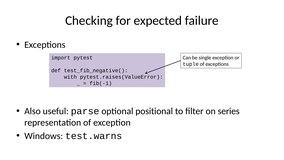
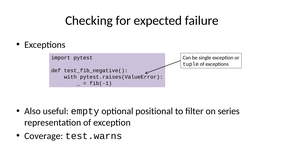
parse: parse -> empty
Windows: Windows -> Coverage
